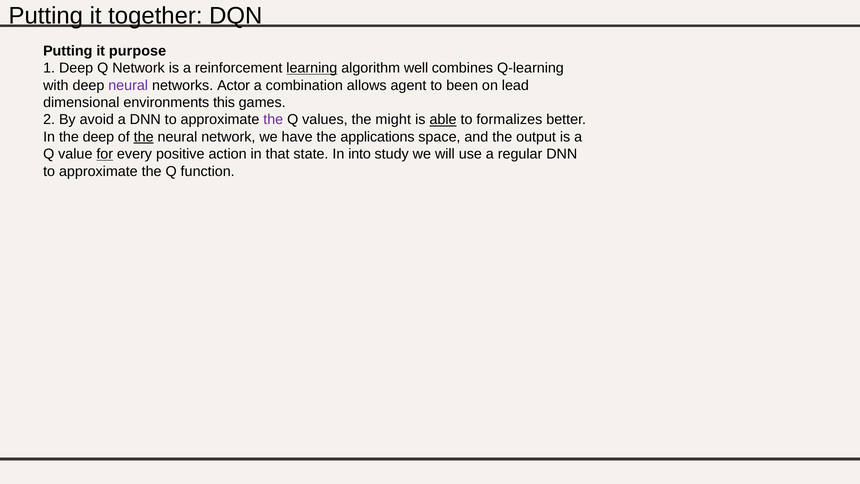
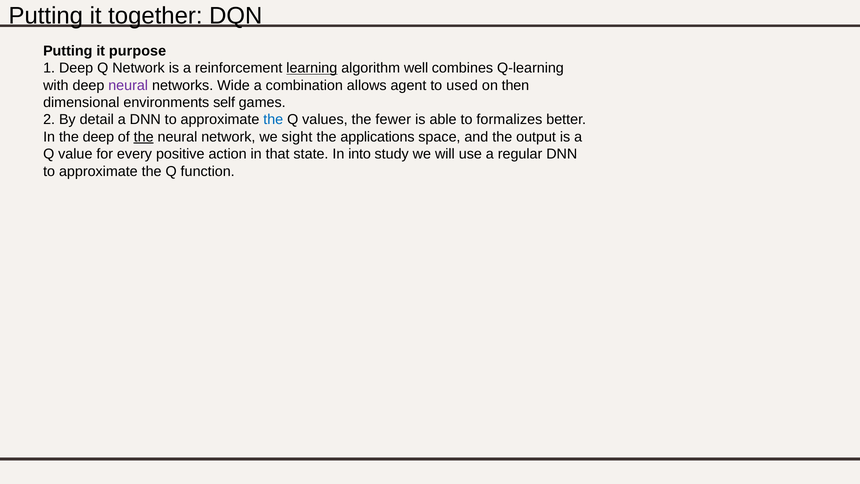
Actor: Actor -> Wide
been: been -> used
lead: lead -> then
this: this -> self
avoid: avoid -> detail
the at (273, 120) colour: purple -> blue
might: might -> fewer
able underline: present -> none
have: have -> sight
for underline: present -> none
